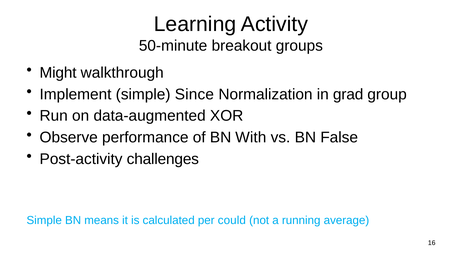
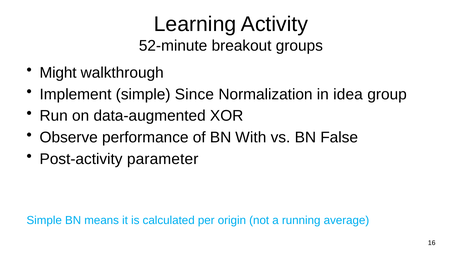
50-minute: 50-minute -> 52-minute
grad: grad -> idea
challenges: challenges -> parameter
could: could -> origin
